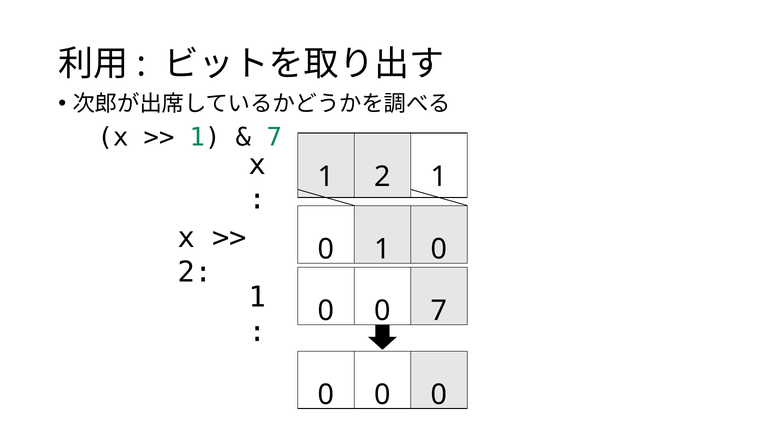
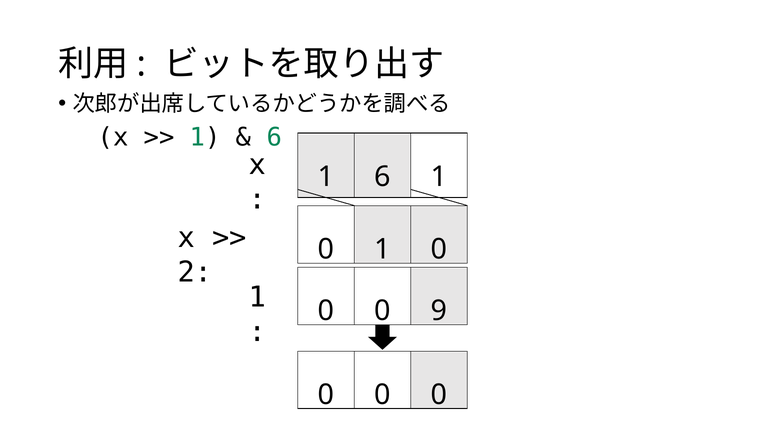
7 at (274, 137): 7 -> 6
1 2: 2 -> 6
7 at (439, 311): 7 -> 9
